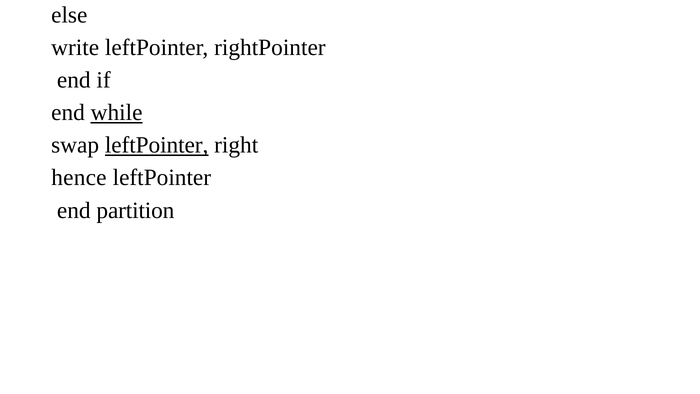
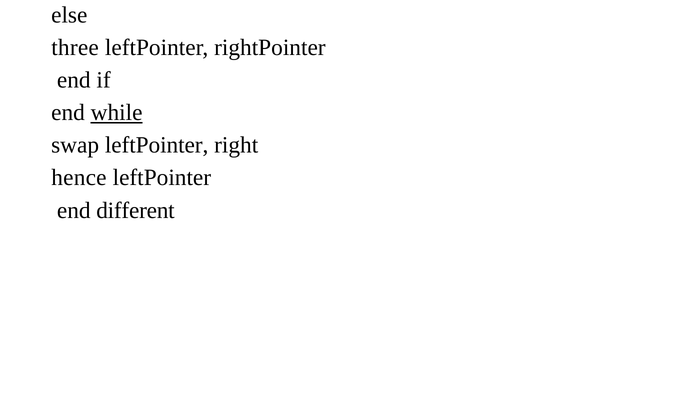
write: write -> three
leftPointer at (157, 145) underline: present -> none
partition: partition -> different
